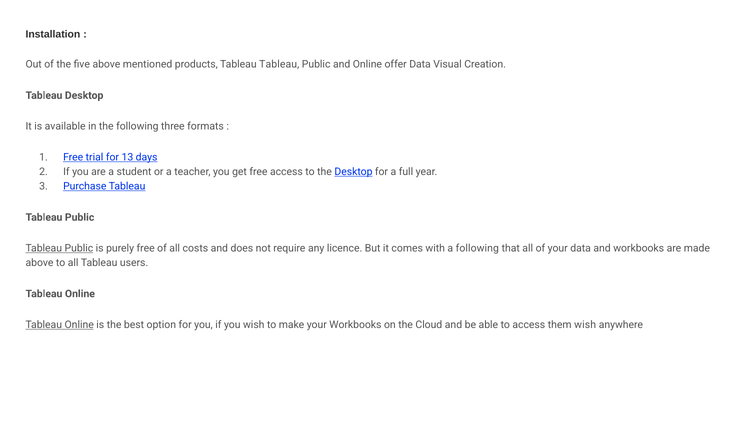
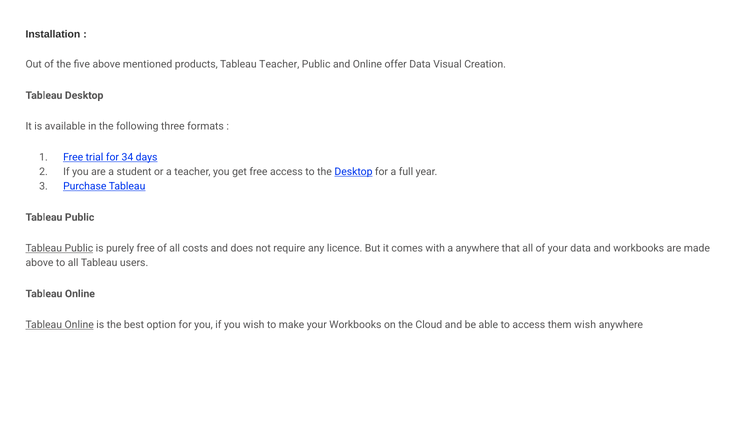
products Tableau Tableau: Tableau -> Teacher
13: 13 -> 34
a following: following -> anywhere
